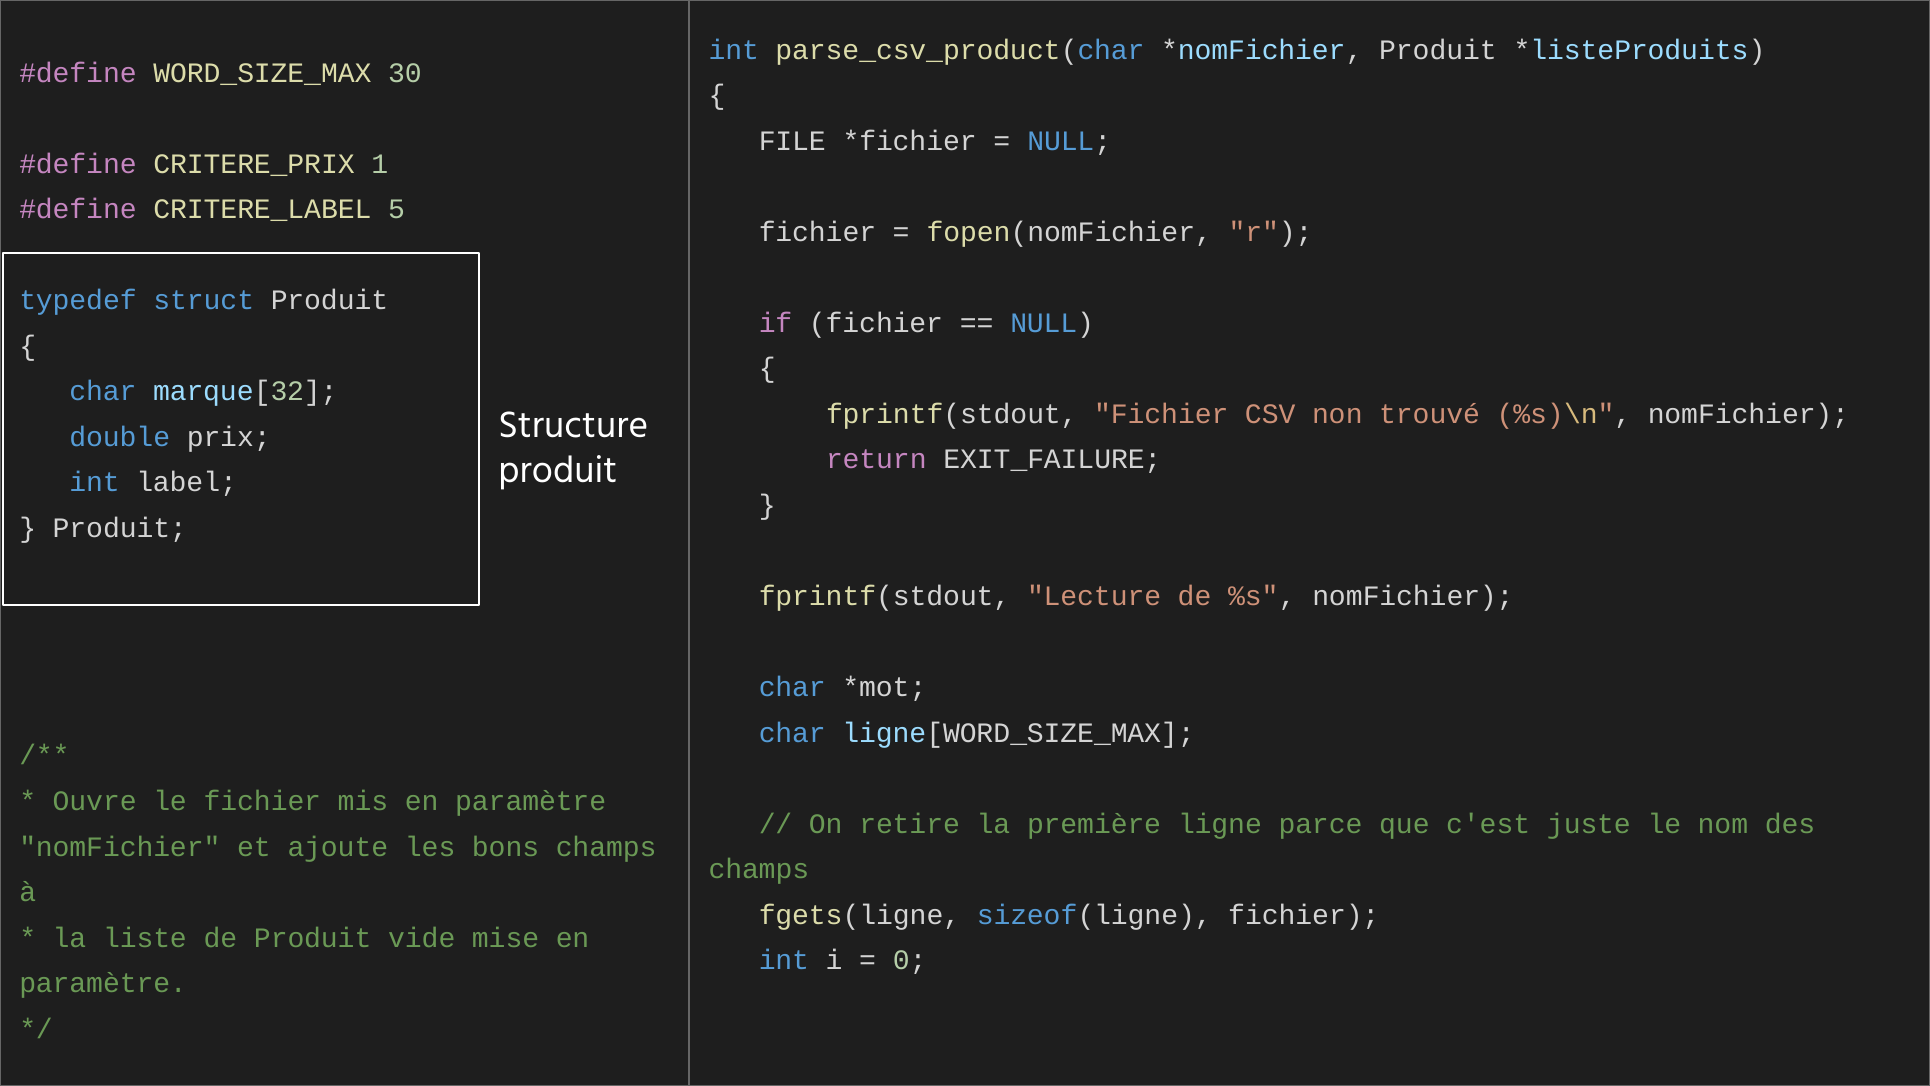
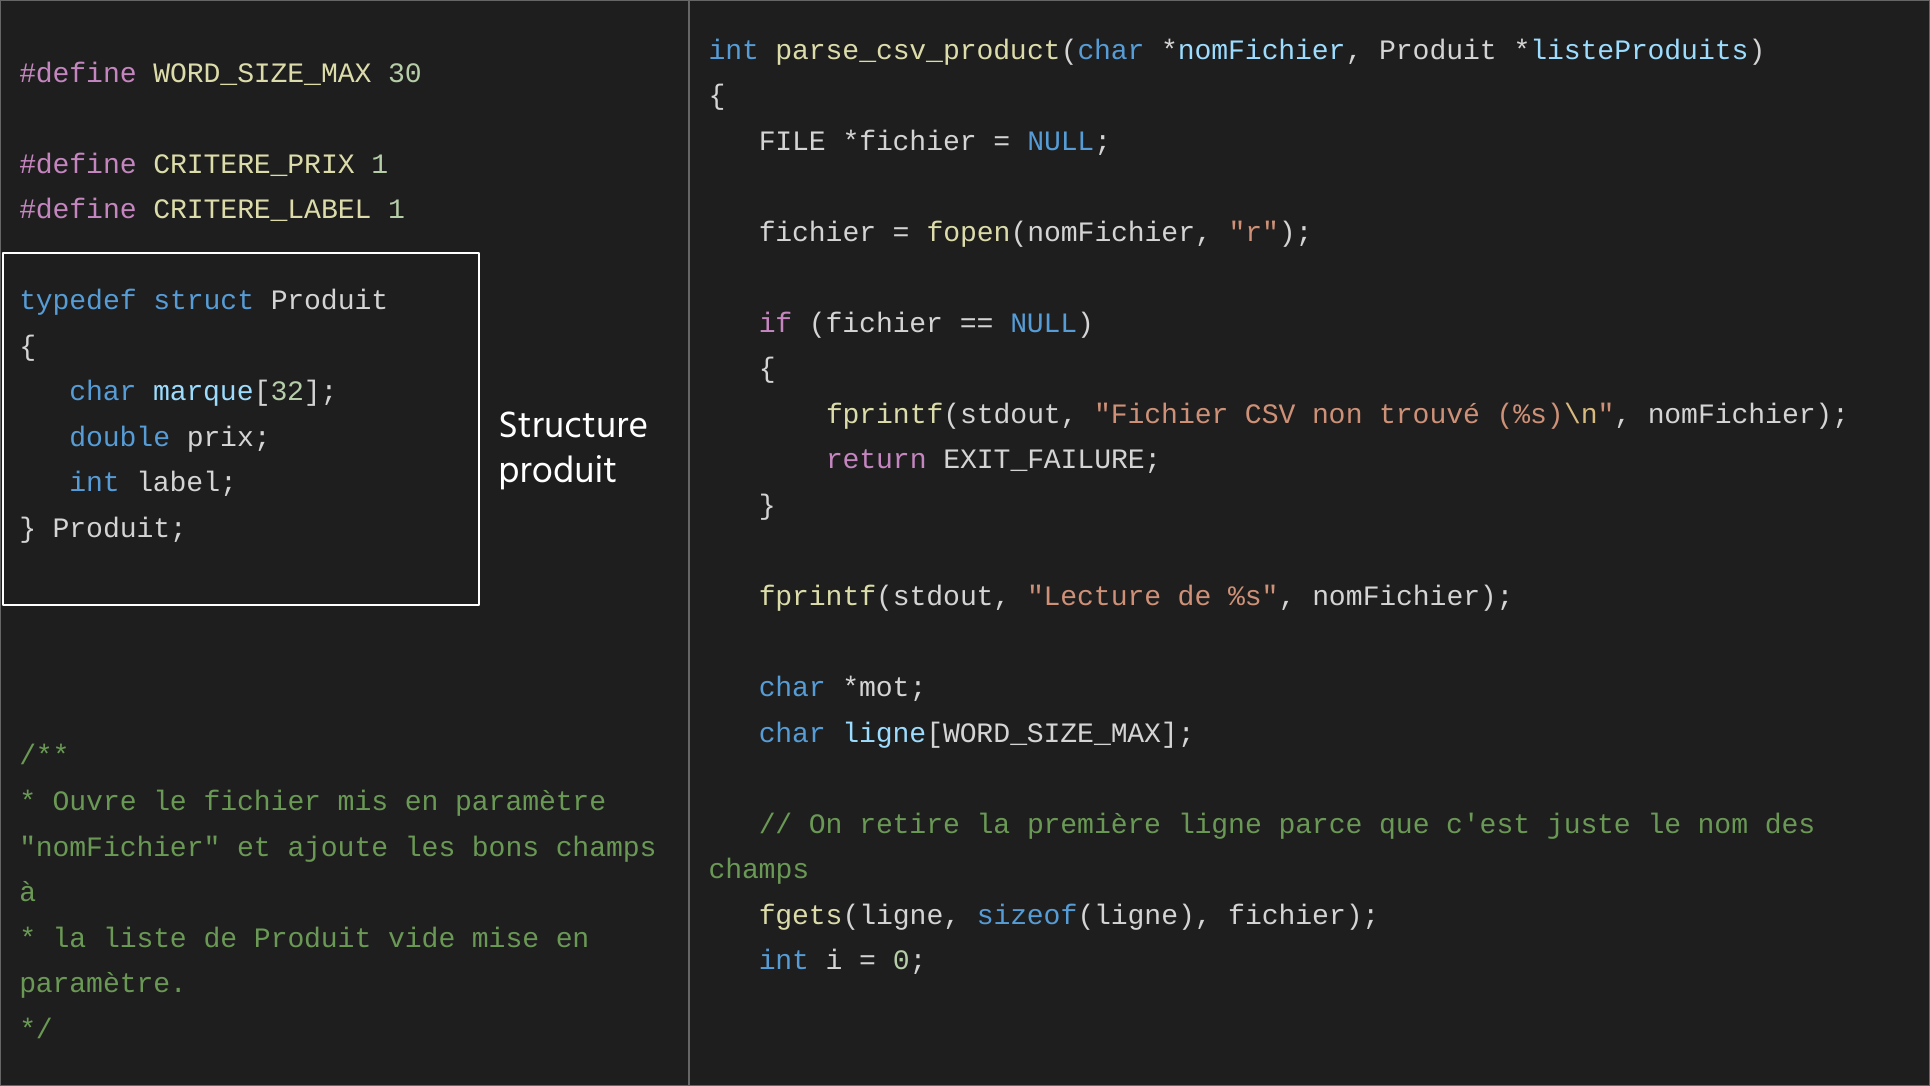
CRITERE_LABEL 5: 5 -> 1
